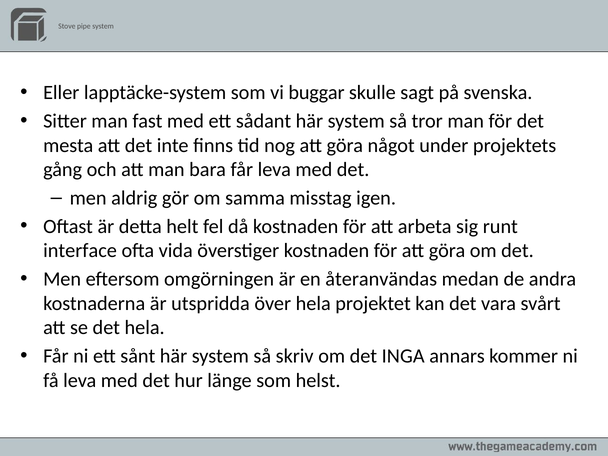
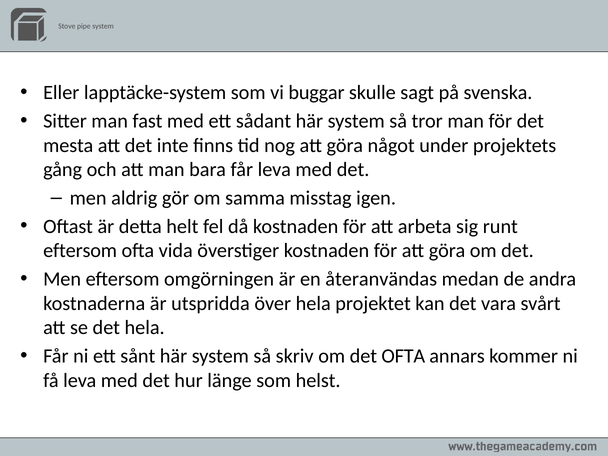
interface at (80, 251): interface -> eftersom
det INGA: INGA -> OFTA
